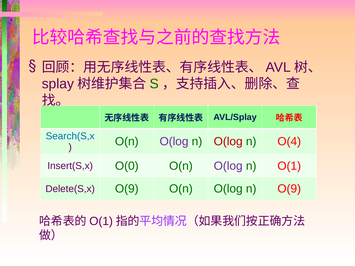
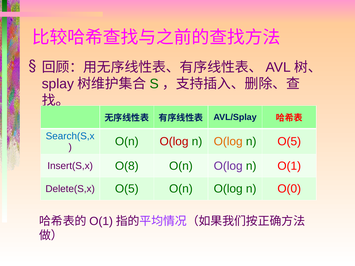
O(log at (174, 142) colour: purple -> red
O(log at (228, 142) colour: red -> orange
n O(4: O(4 -> O(5
O(0: O(0 -> O(8
Delete(S,x O(9: O(9 -> O(5
n O(9: O(9 -> O(0
